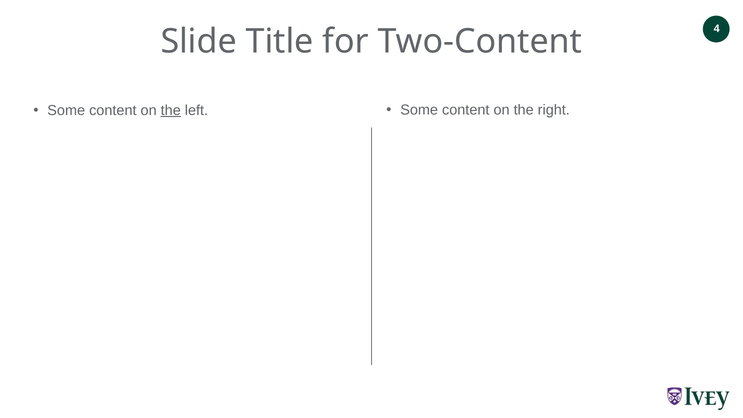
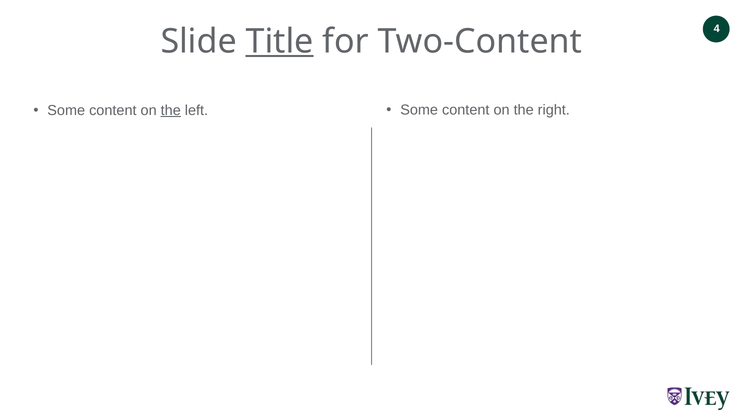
Title underline: none -> present
